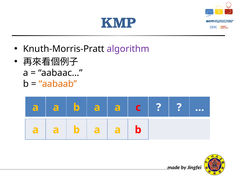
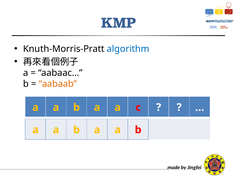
algorithm colour: purple -> blue
